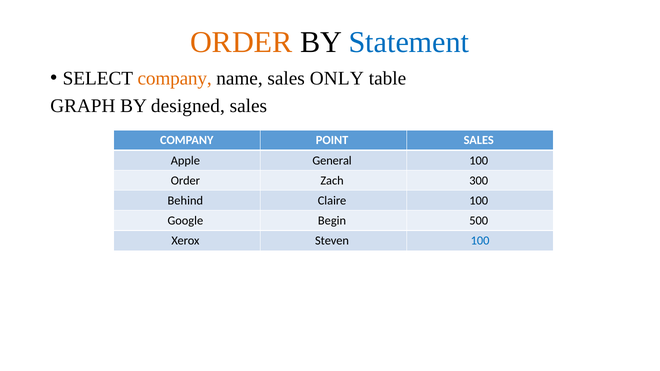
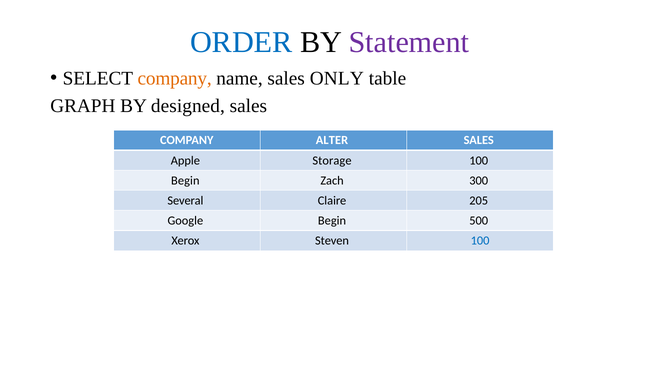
ORDER at (241, 42) colour: orange -> blue
Statement colour: blue -> purple
POINT: POINT -> ALTER
General: General -> Storage
Order at (185, 181): Order -> Begin
Behind: Behind -> Several
Claire 100: 100 -> 205
